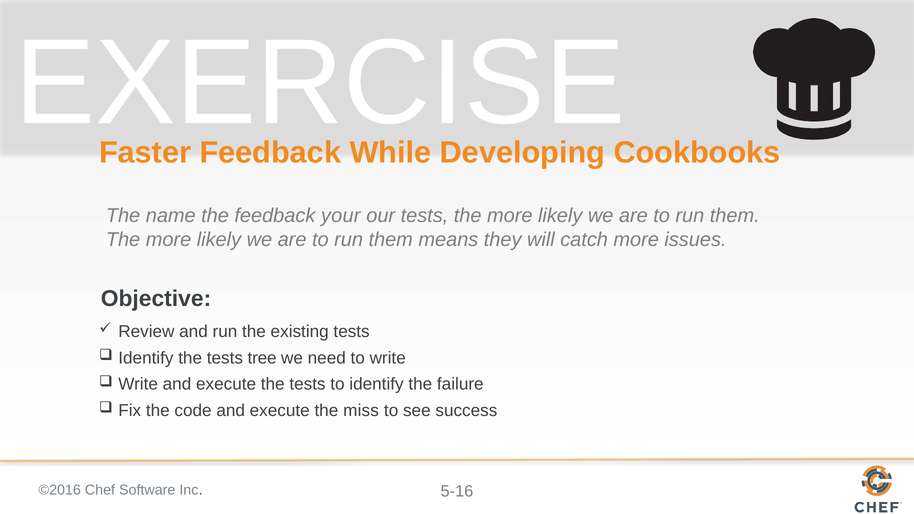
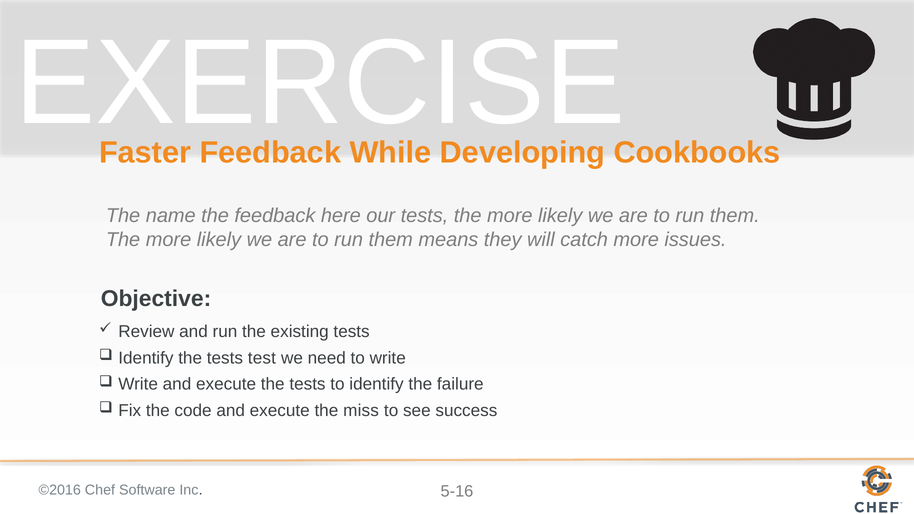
your: your -> here
tree: tree -> test
